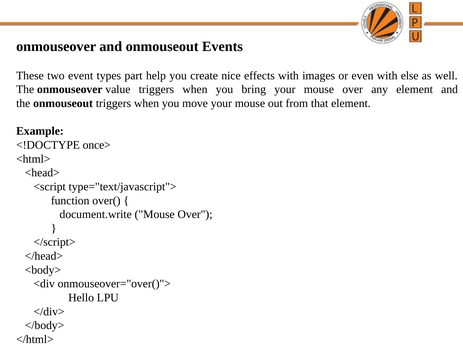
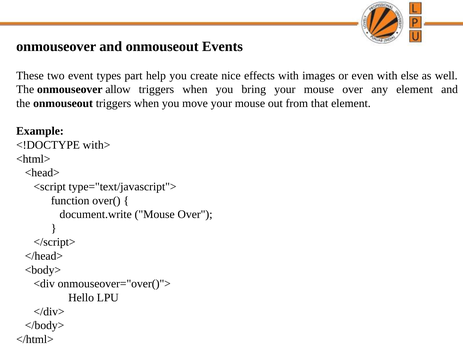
value: value -> allow
once>: once> -> with>
